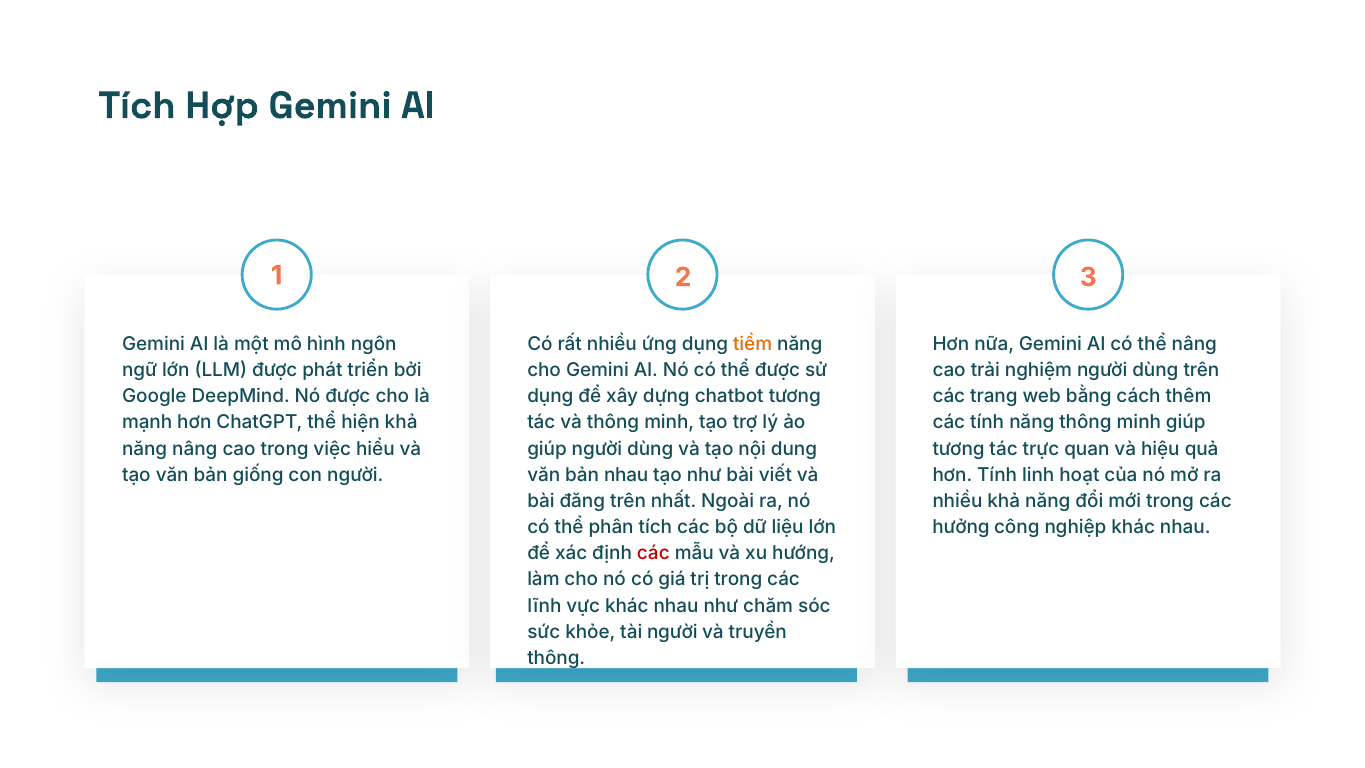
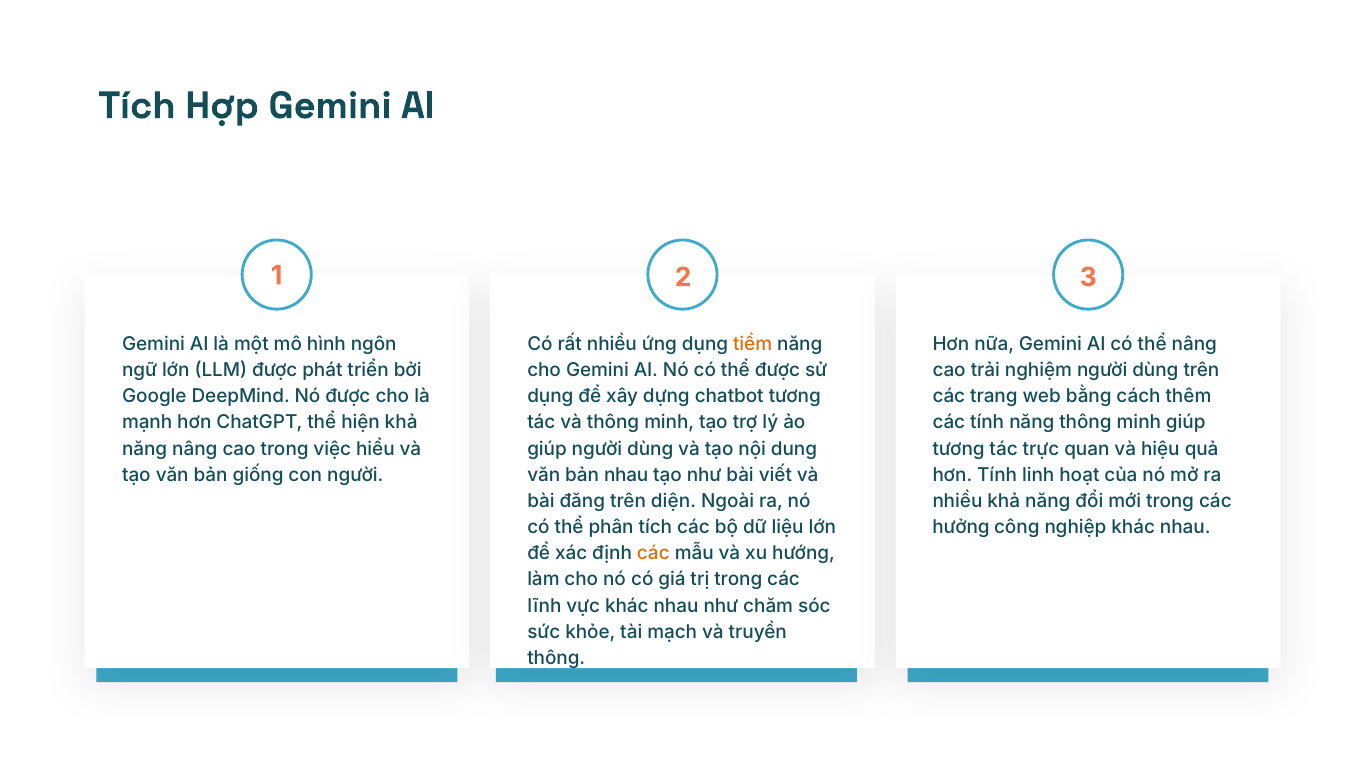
nhất: nhất -> diện
các at (653, 553) colour: red -> orange
tài người: người -> mạch
